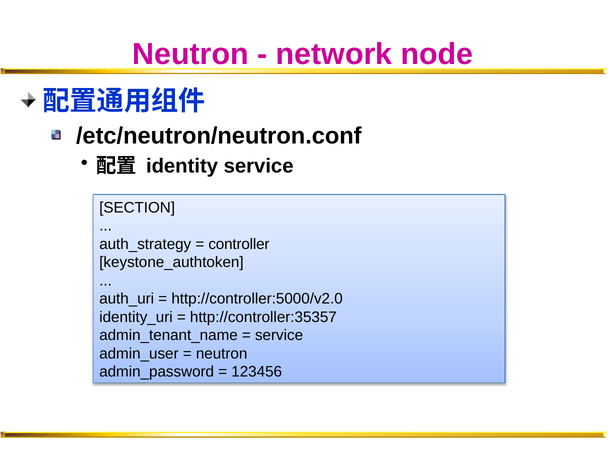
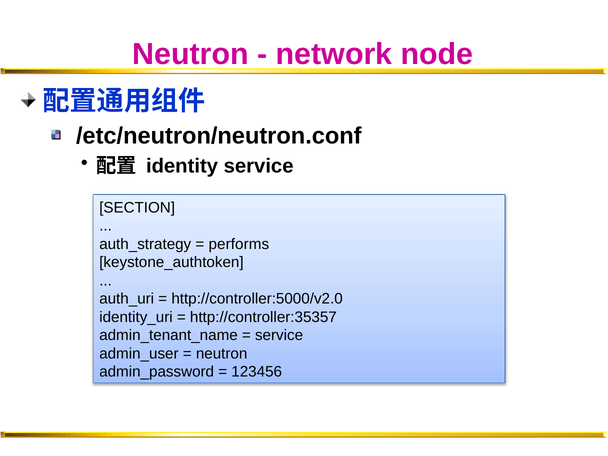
controller: controller -> performs
